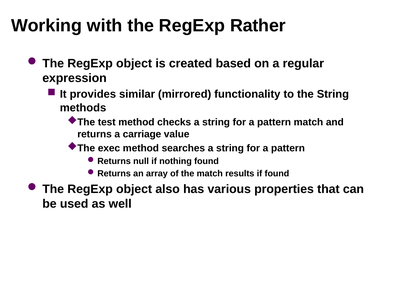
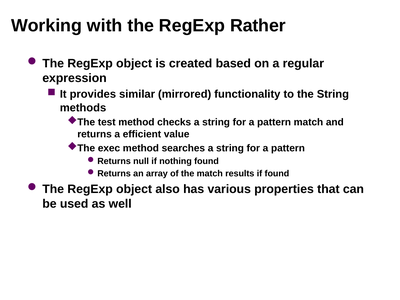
carriage: carriage -> efficient
